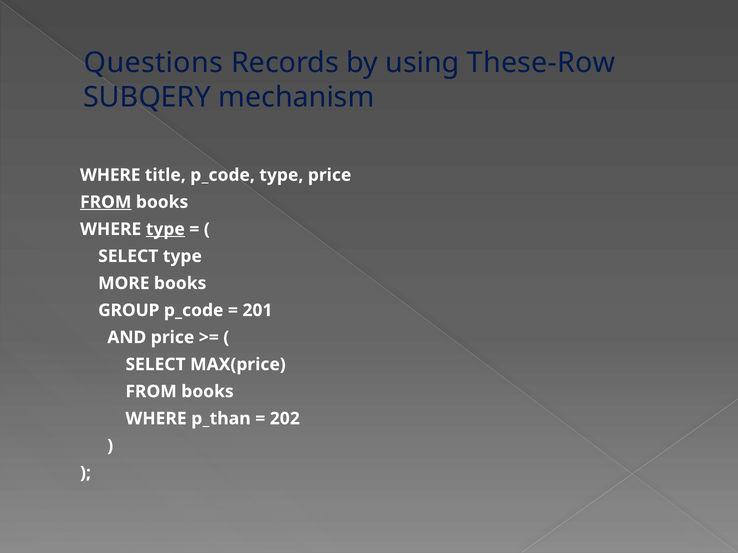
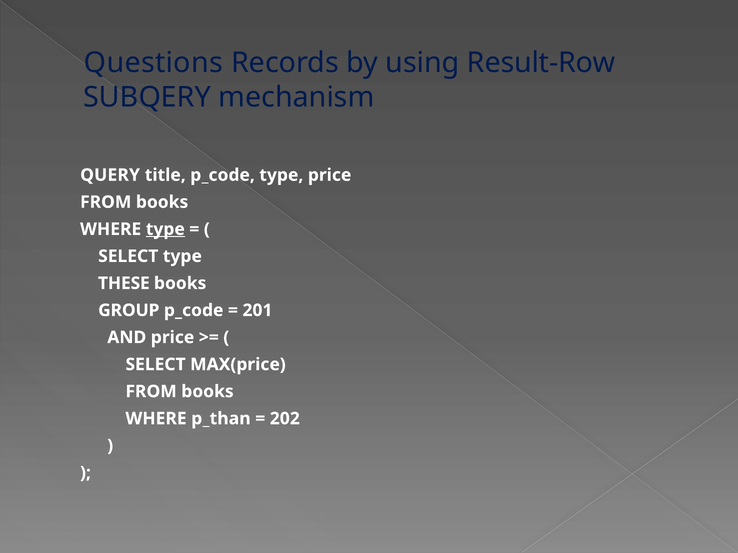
These-Row: These-Row -> Result-Row
WHERE at (110, 175): WHERE -> QUERY
FROM at (106, 202) underline: present -> none
MORE: MORE -> THESE
